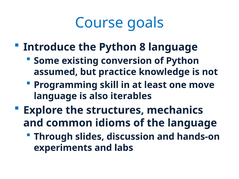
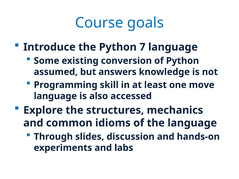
8: 8 -> 7
practice: practice -> answers
iterables: iterables -> accessed
